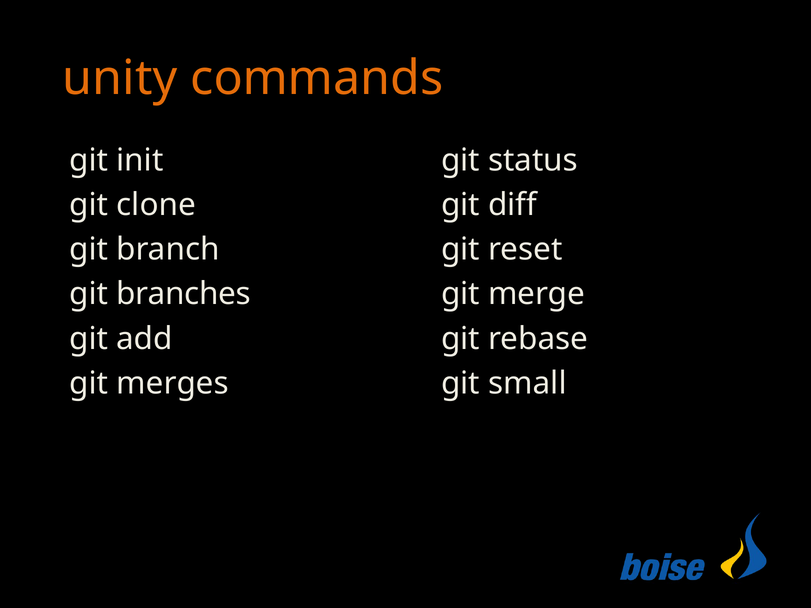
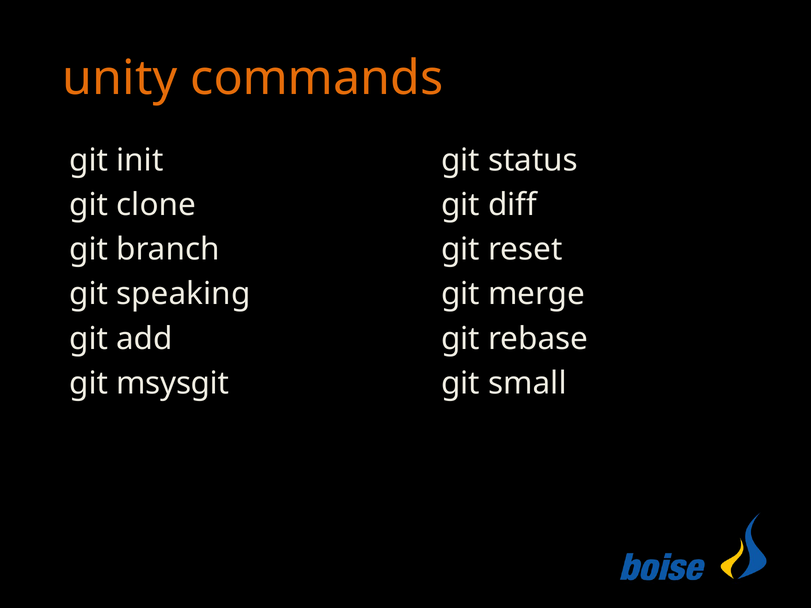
branches: branches -> speaking
merges: merges -> msysgit
